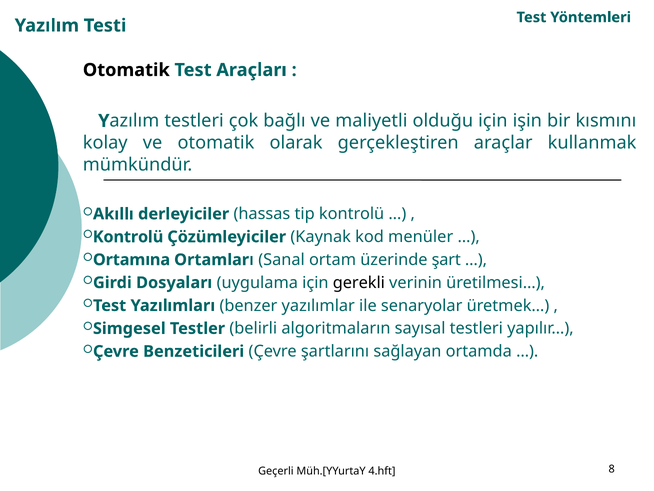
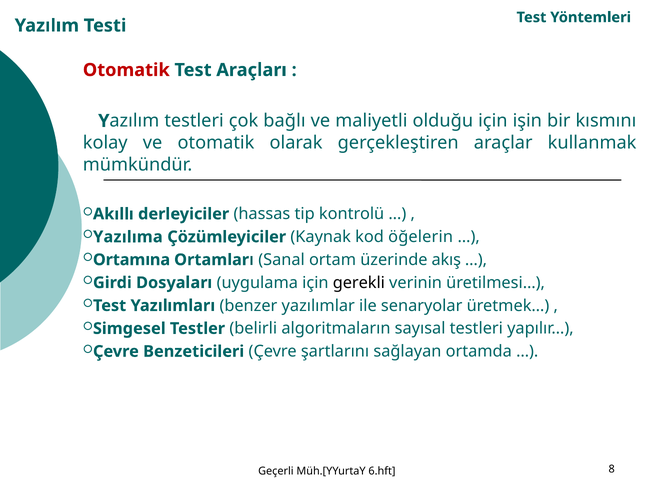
Otomatik at (126, 70) colour: black -> red
Kontrolü at (128, 237): Kontrolü -> Yazılıma
menüler: menüler -> öğelerin
şart: şart -> akış
4.hft: 4.hft -> 6.hft
